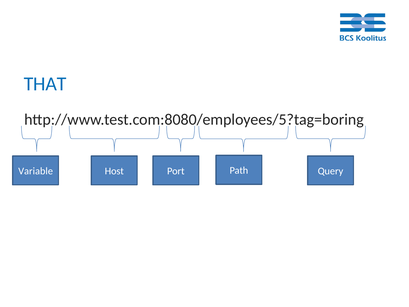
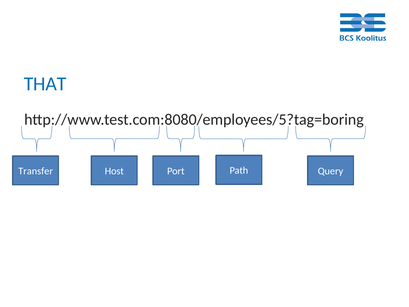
Variable: Variable -> Transfer
